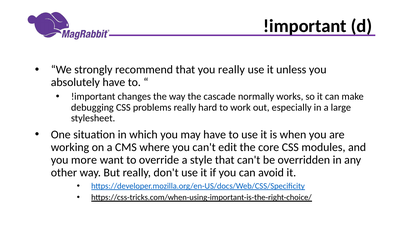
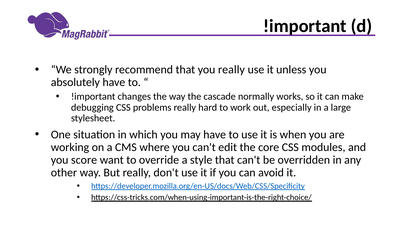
more: more -> score
